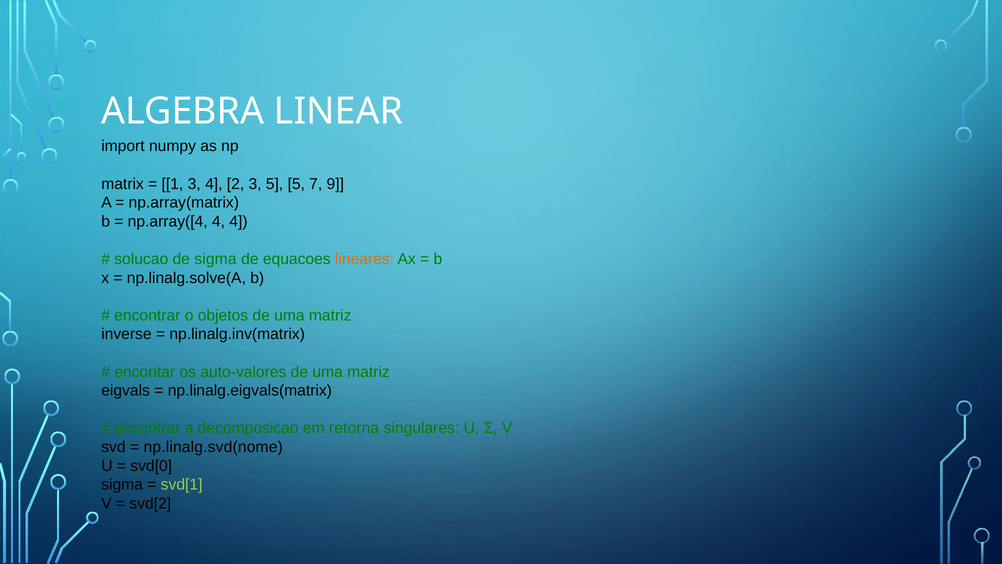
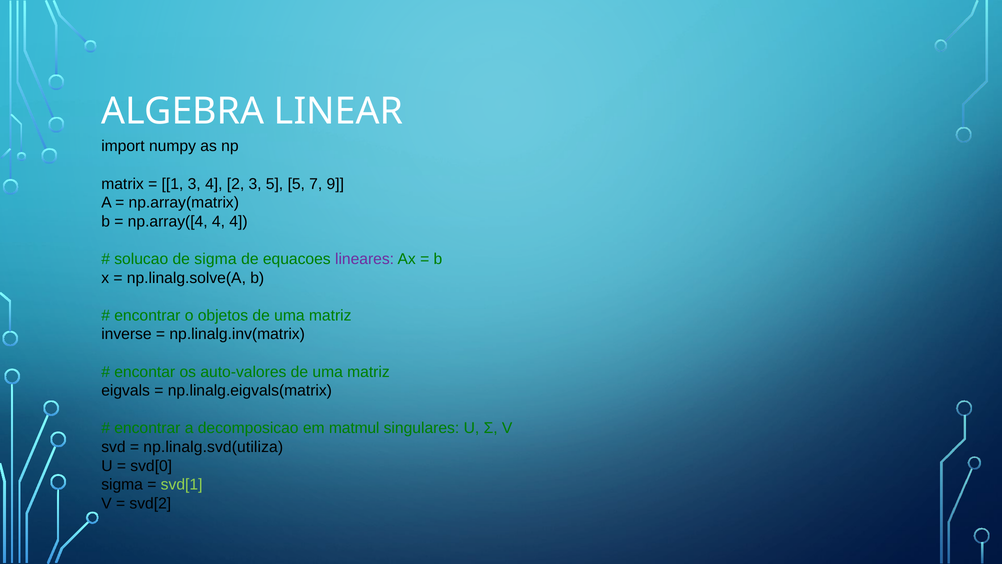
lineares colour: orange -> purple
retorna: retorna -> matmul
np.linalg.svd(nome: np.linalg.svd(nome -> np.linalg.svd(utiliza
